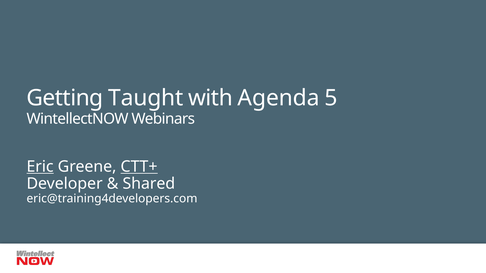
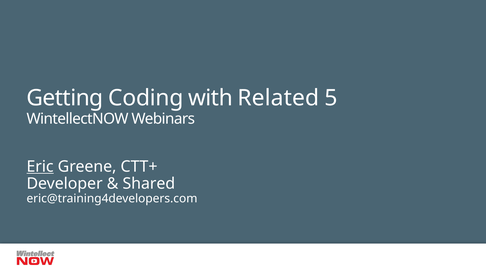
Taught: Taught -> Coding
Agenda: Agenda -> Related
CTT+ underline: present -> none
